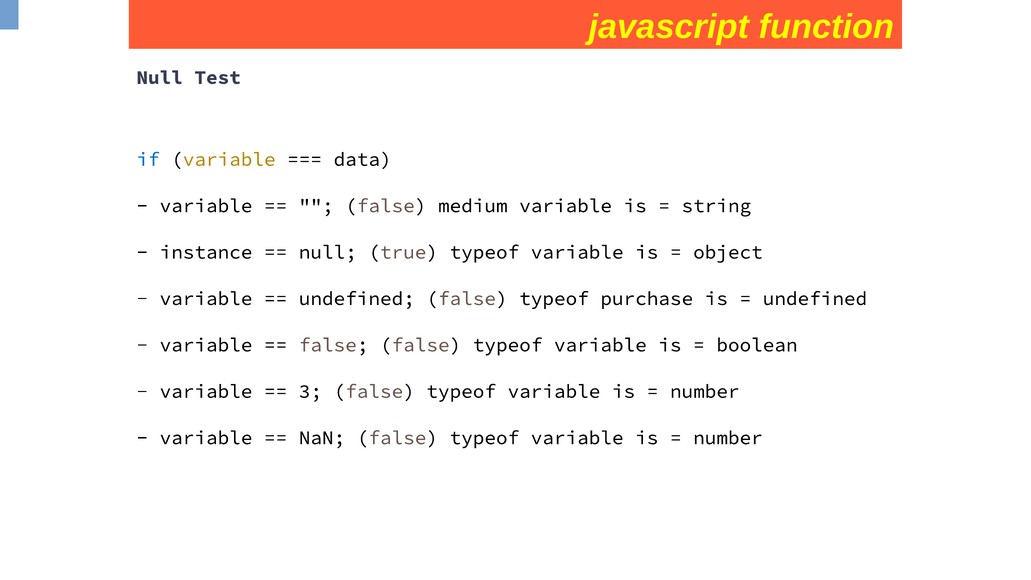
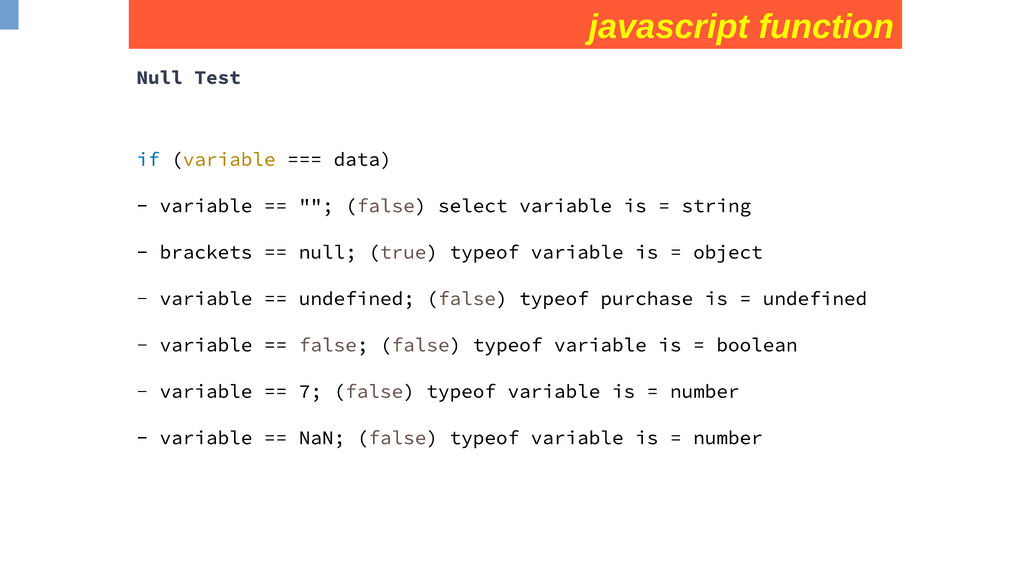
medium: medium -> select
instance: instance -> brackets
3: 3 -> 7
